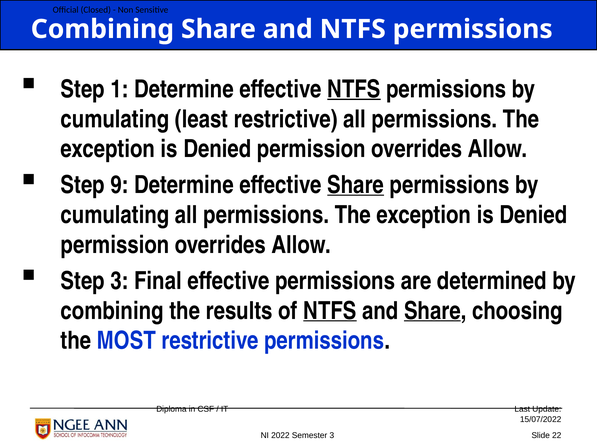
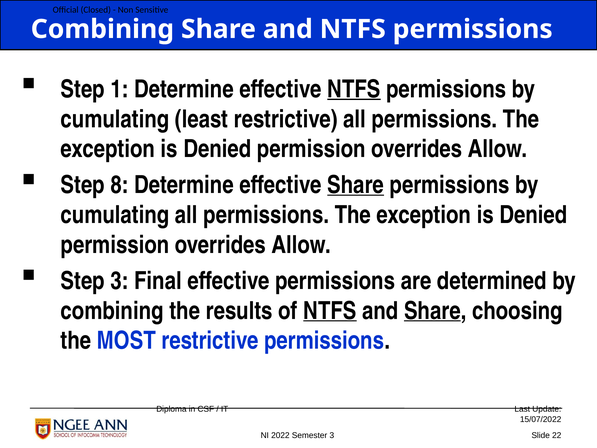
9: 9 -> 8
